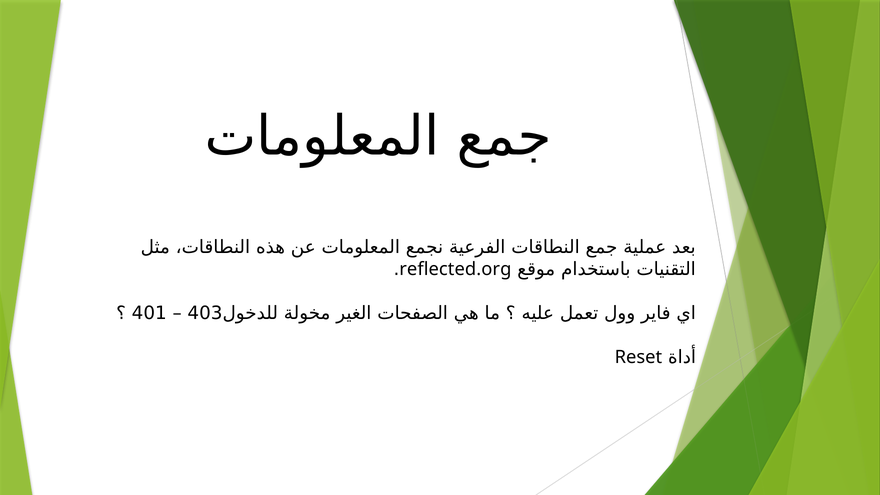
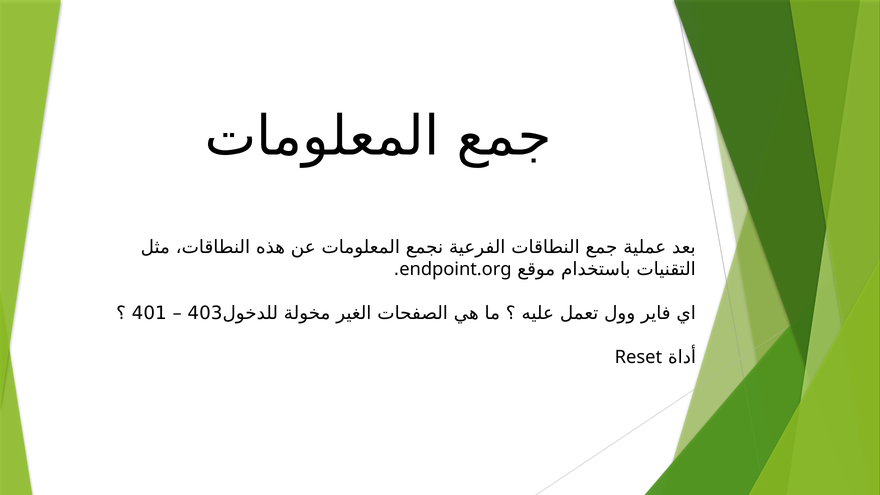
reflected.org: reflected.org -> endpoint.org
